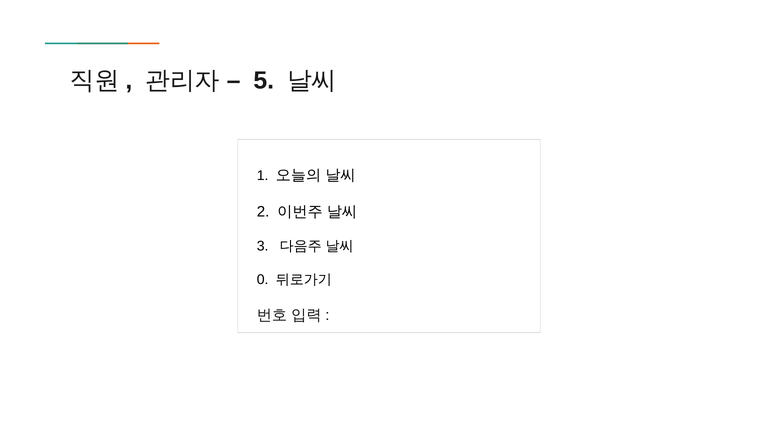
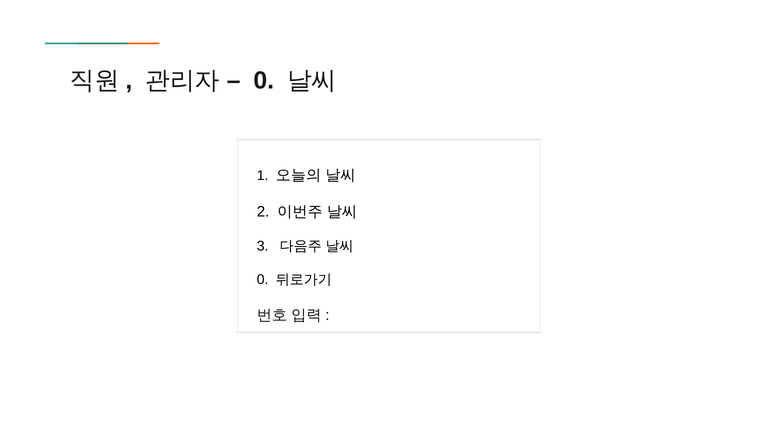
5 at (264, 81): 5 -> 0
